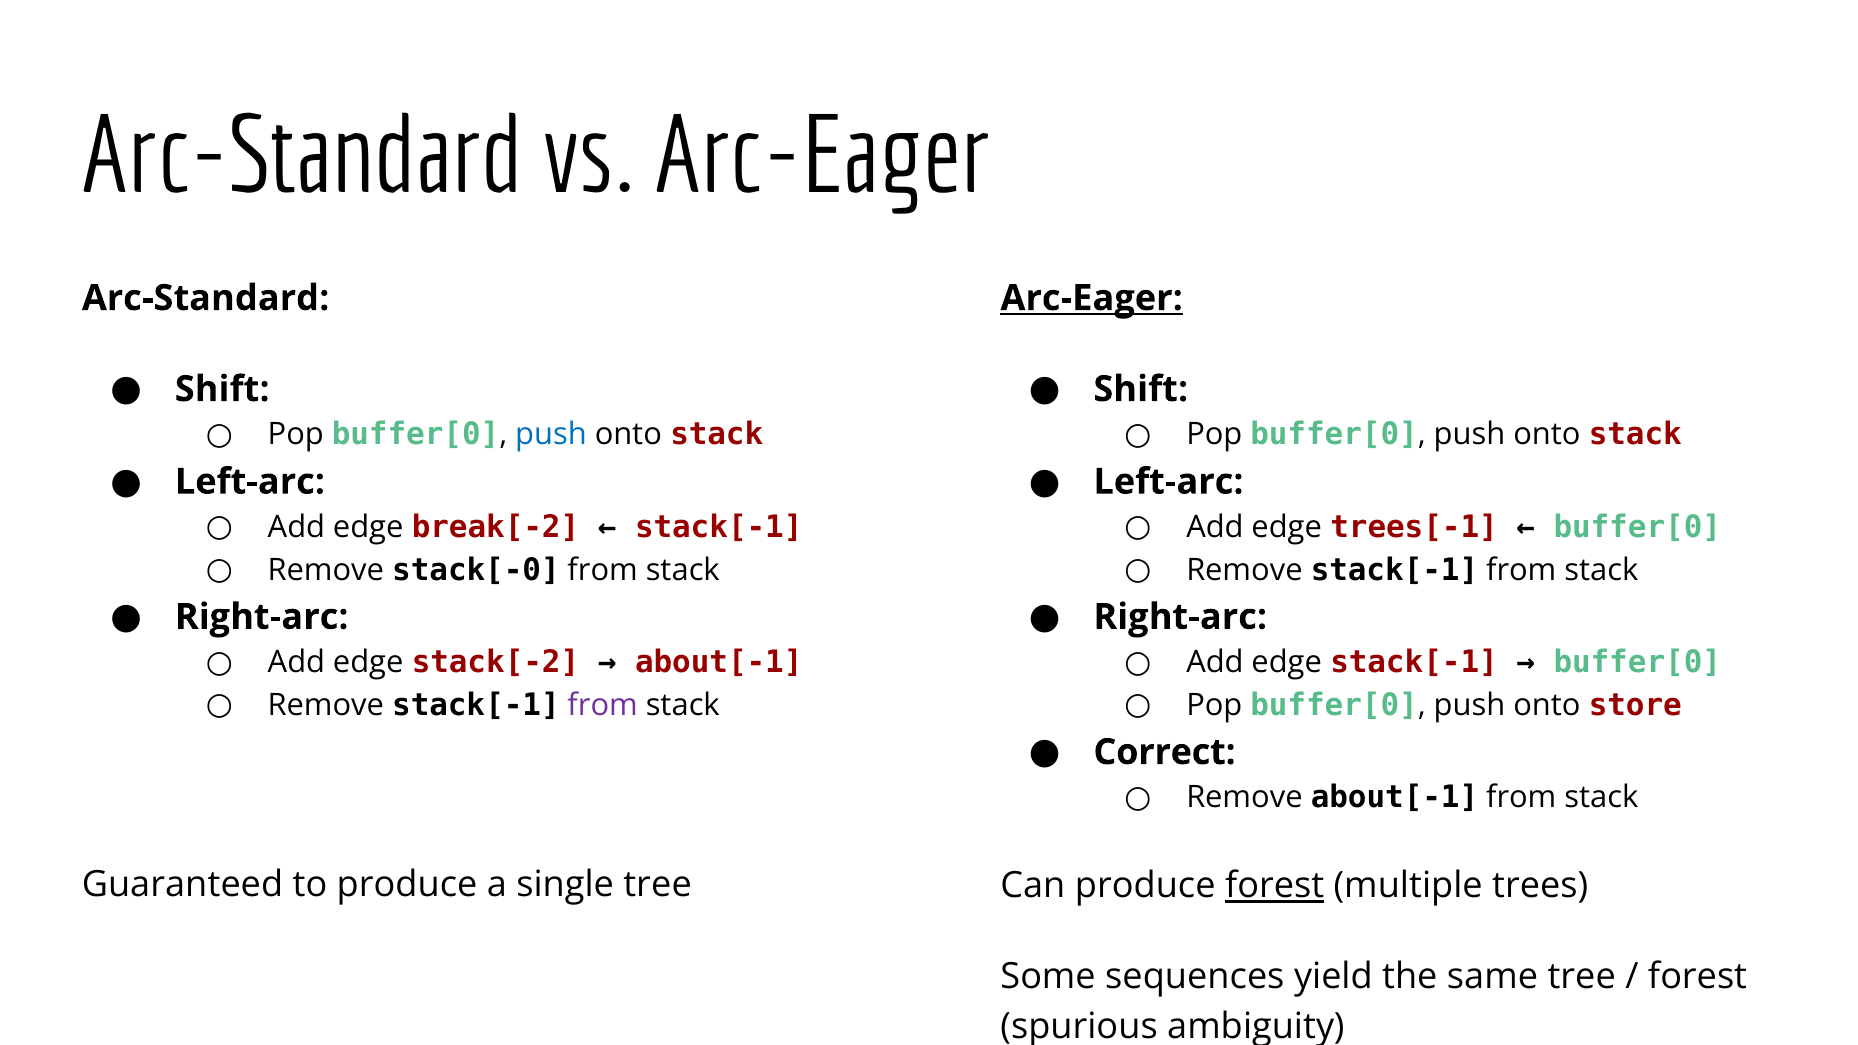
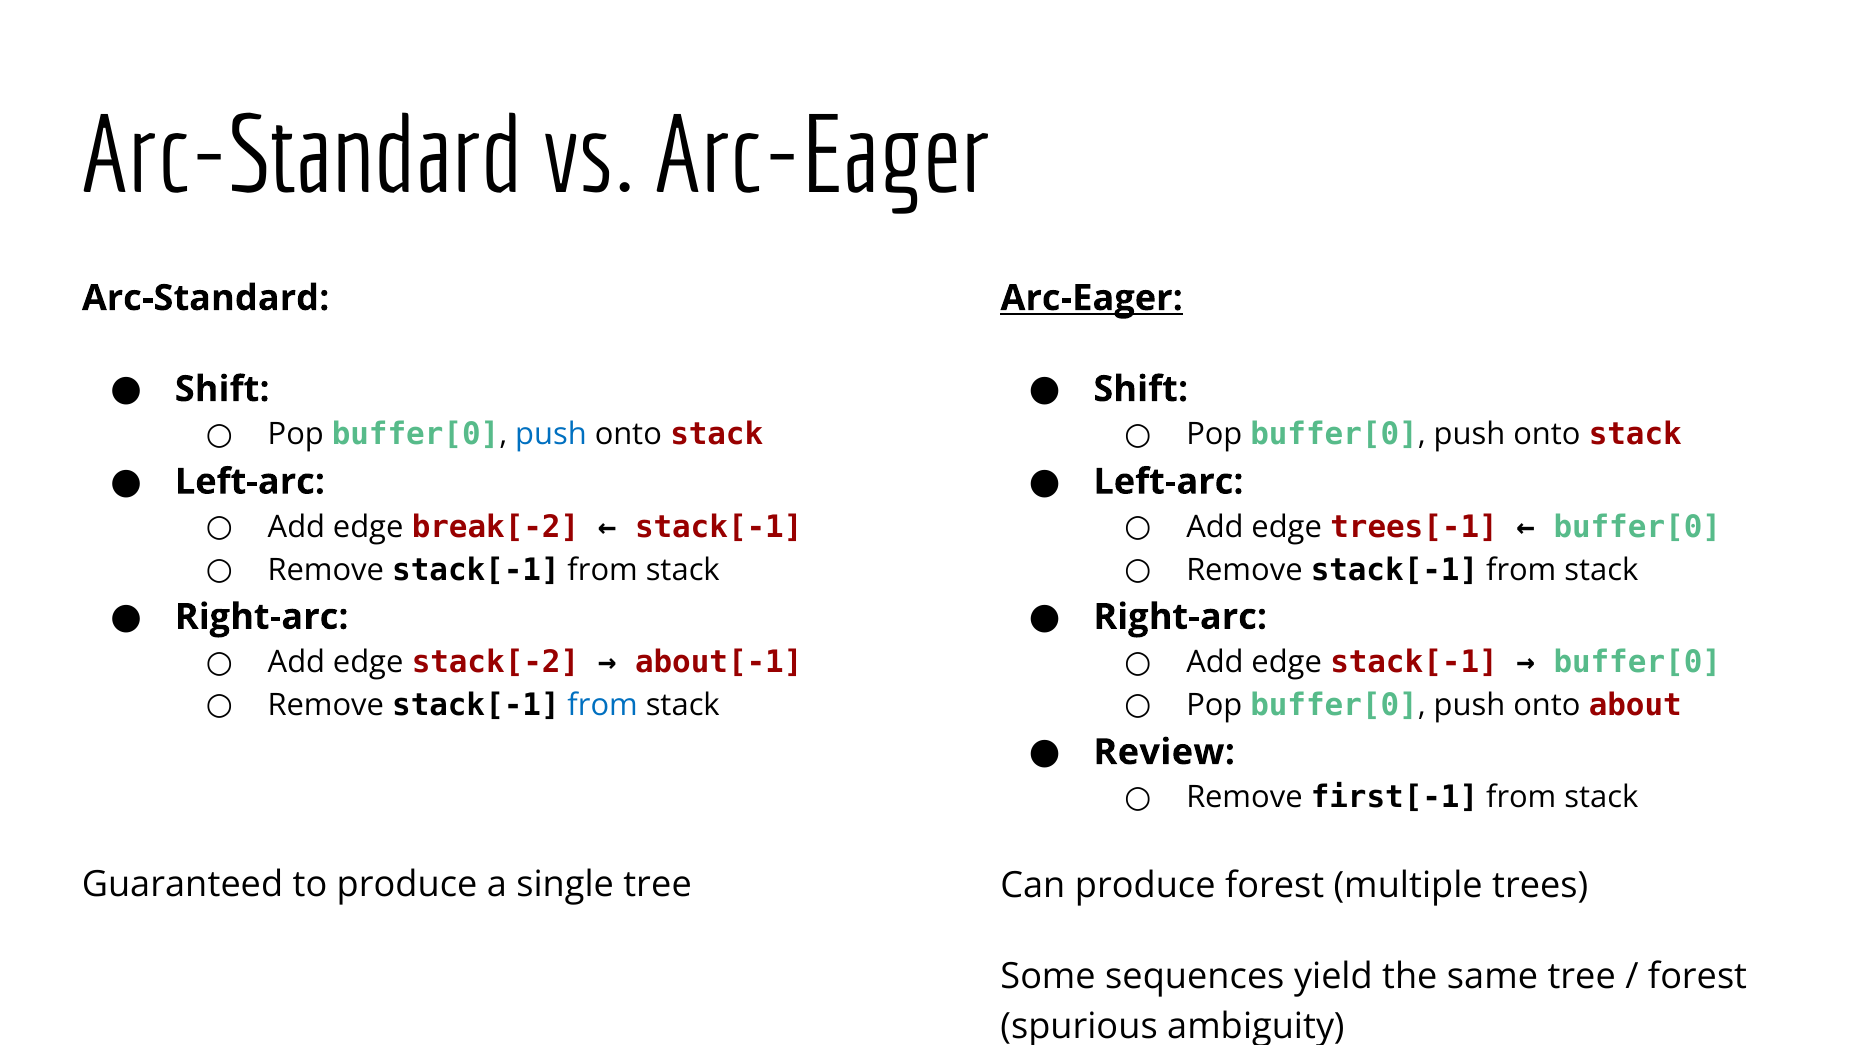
stack[-0 at (476, 570): stack[-0 -> stack[-1
from at (603, 705) colour: purple -> blue
store: store -> about
Correct: Correct -> Review
Remove about[-1: about[-1 -> first[-1
forest at (1275, 886) underline: present -> none
